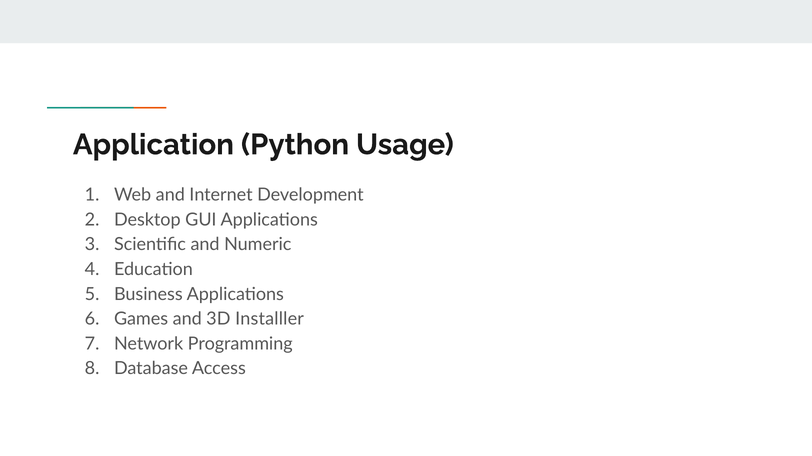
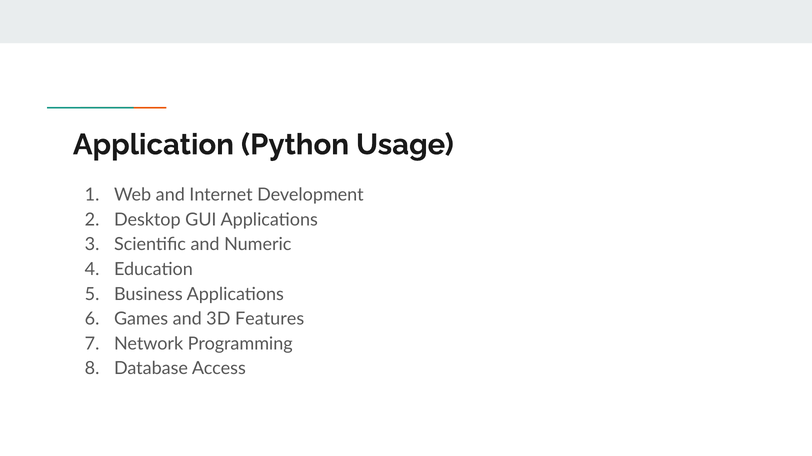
Installler: Installler -> Features
